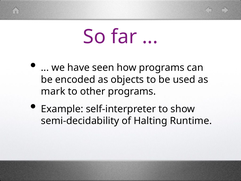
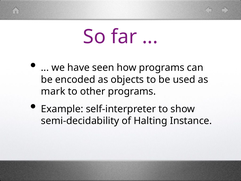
Runtime: Runtime -> Instance
